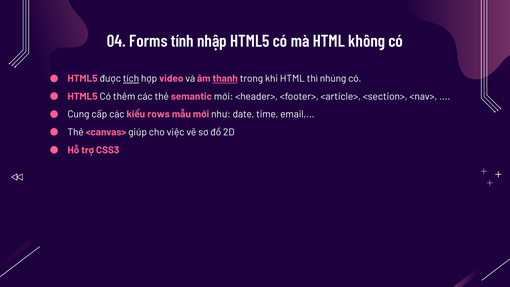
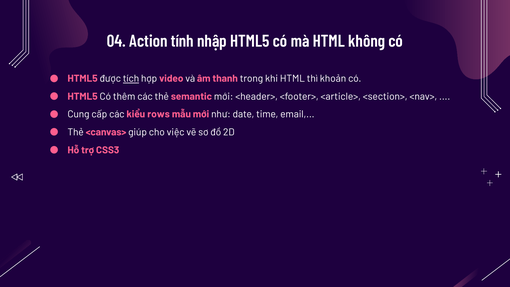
Forms: Forms -> Action
thanh underline: present -> none
nhúng: nhúng -> khoản
